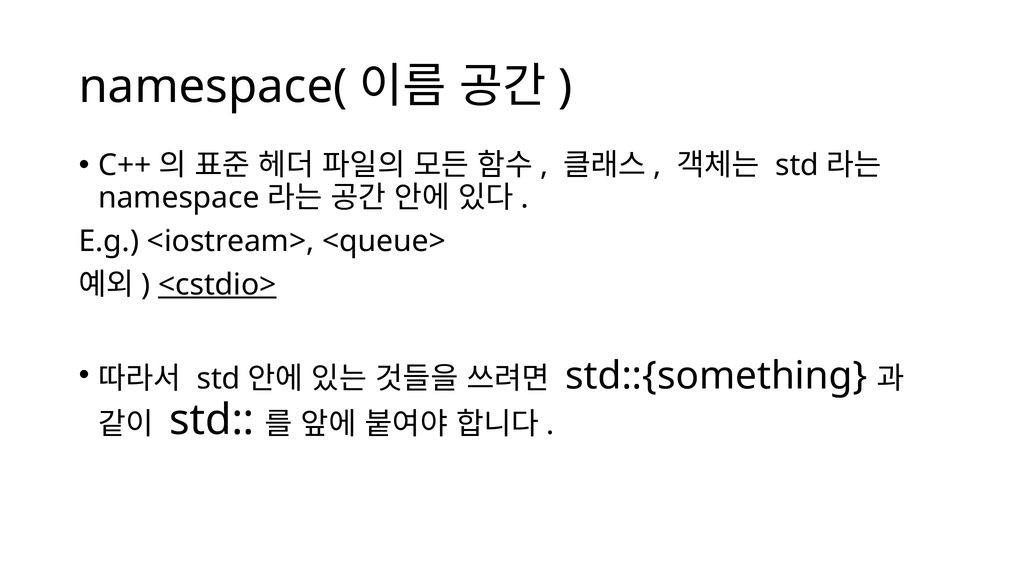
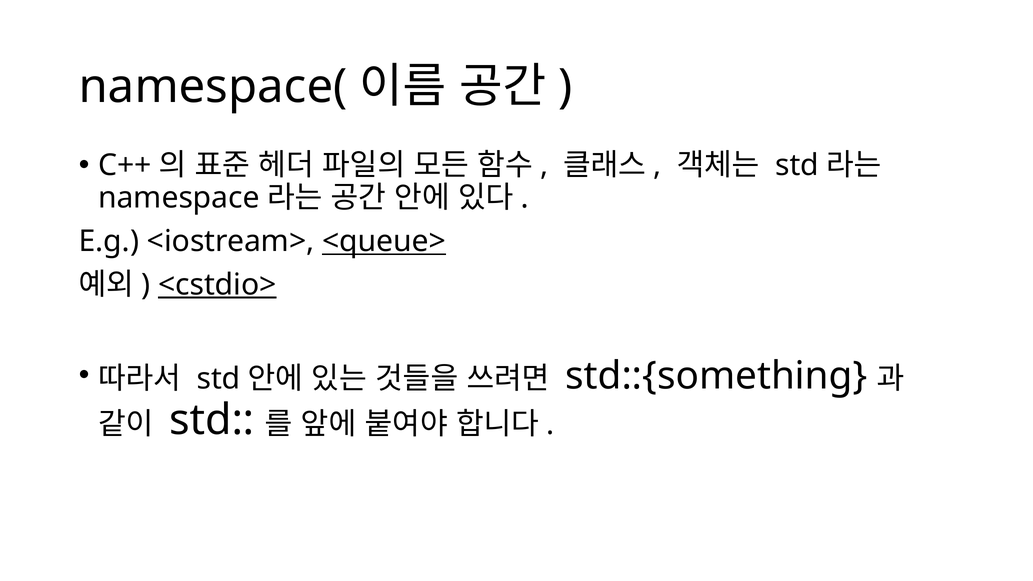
<queue> underline: none -> present
